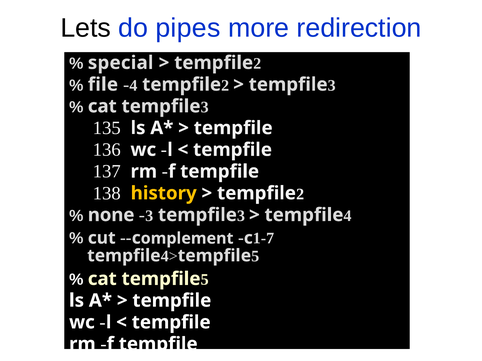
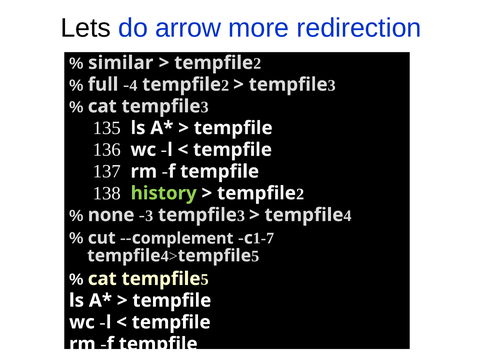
pipes: pipes -> arrow
special: special -> similar
file: file -> full
history colour: yellow -> light green
